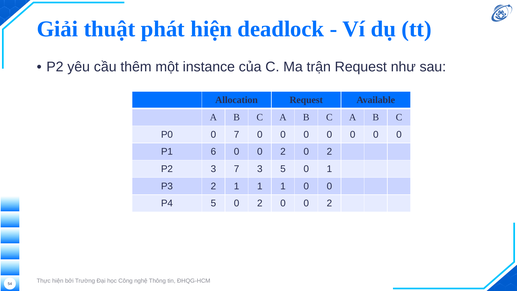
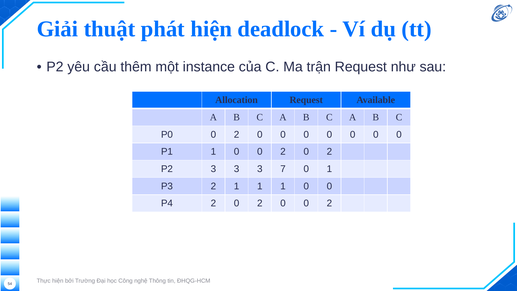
P0 0 7: 7 -> 2
P1 6: 6 -> 1
P2 3 7: 7 -> 3
3 5: 5 -> 7
P4 5: 5 -> 2
